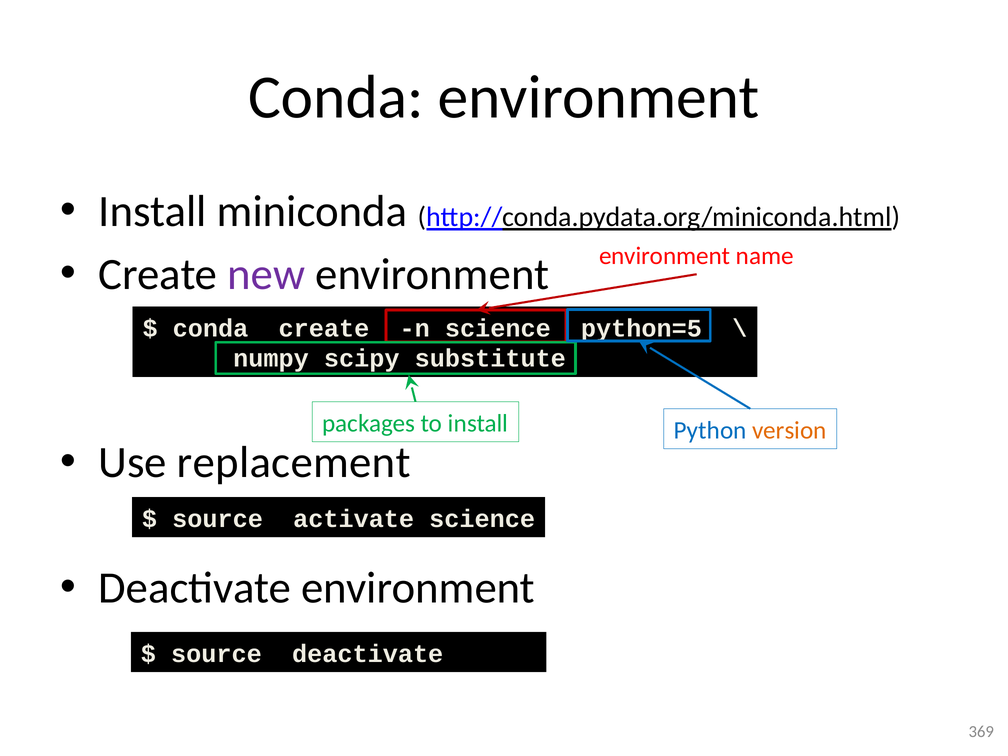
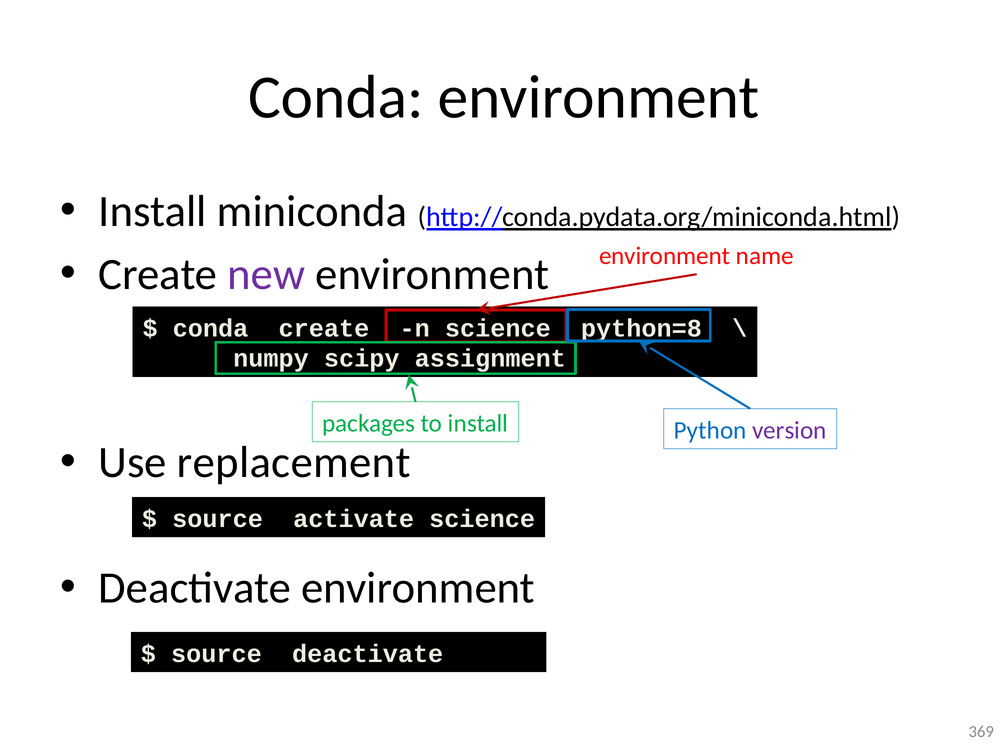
python=5: python=5 -> python=8
substitute: substitute -> assignment
version colour: orange -> purple
